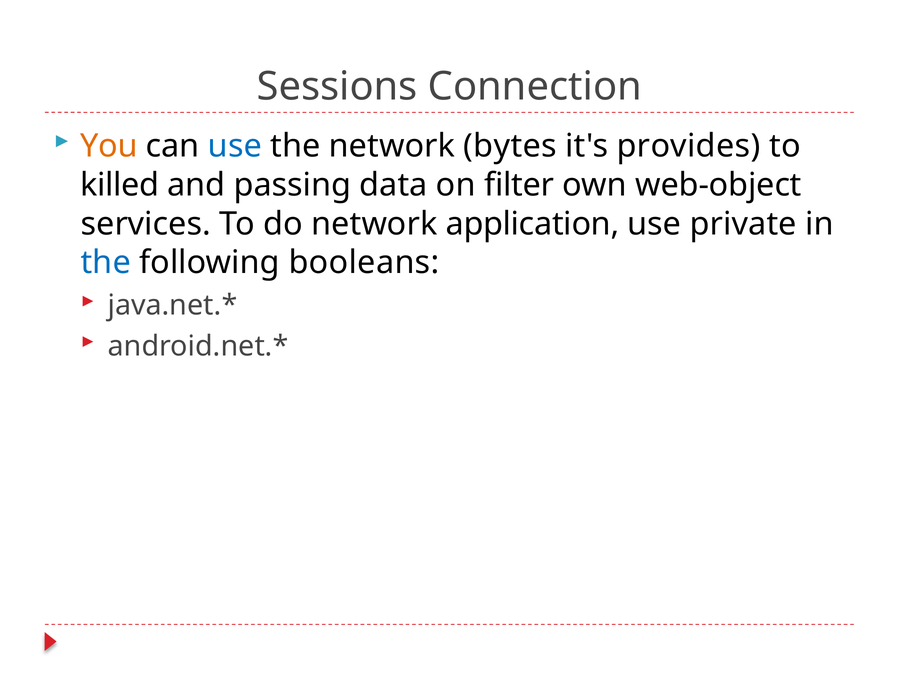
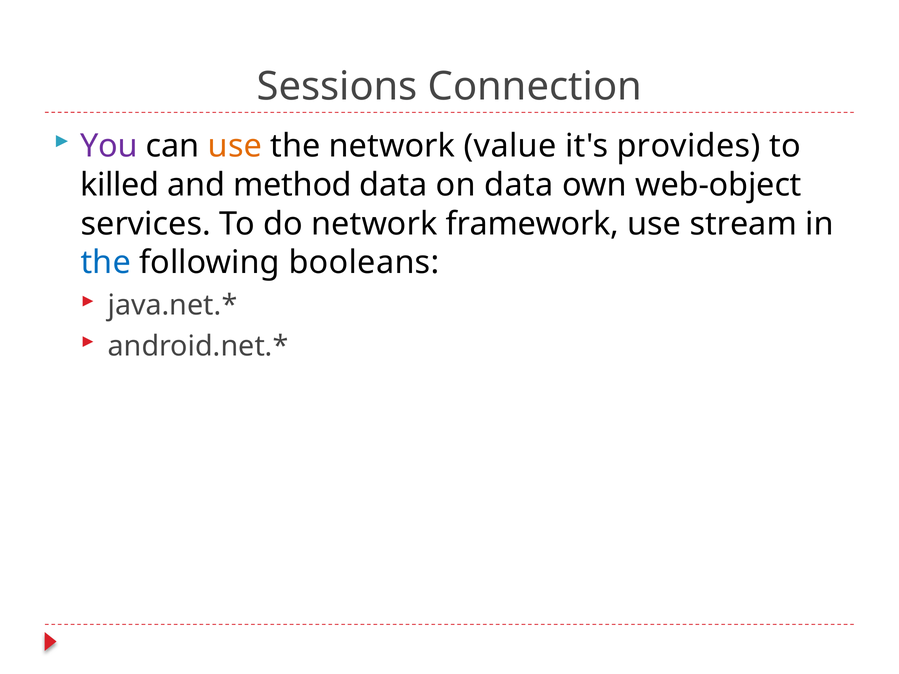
You colour: orange -> purple
use at (235, 146) colour: blue -> orange
bytes: bytes -> value
passing: passing -> method
on filter: filter -> data
application: application -> framework
private: private -> stream
